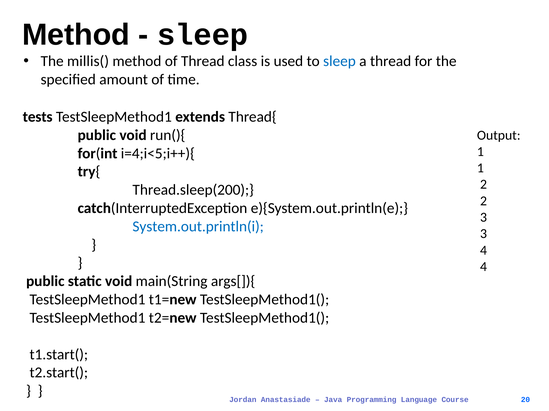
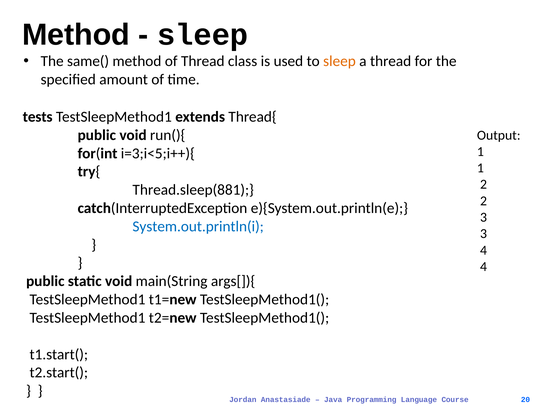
millis(: millis( -> same(
sleep at (339, 61) colour: blue -> orange
i=4;i<5;i++){: i=4;i<5;i++){ -> i=3;i<5;i++){
Thread.sleep(200: Thread.sleep(200 -> Thread.sleep(881
